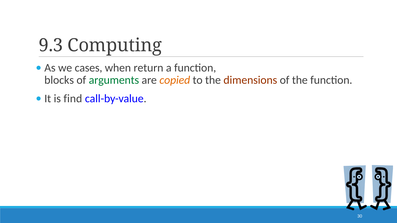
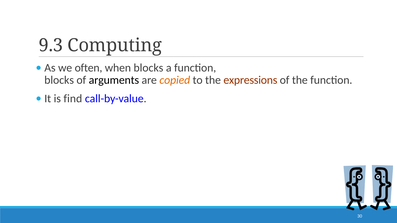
cases: cases -> often
when return: return -> blocks
arguments colour: green -> black
dimensions: dimensions -> expressions
